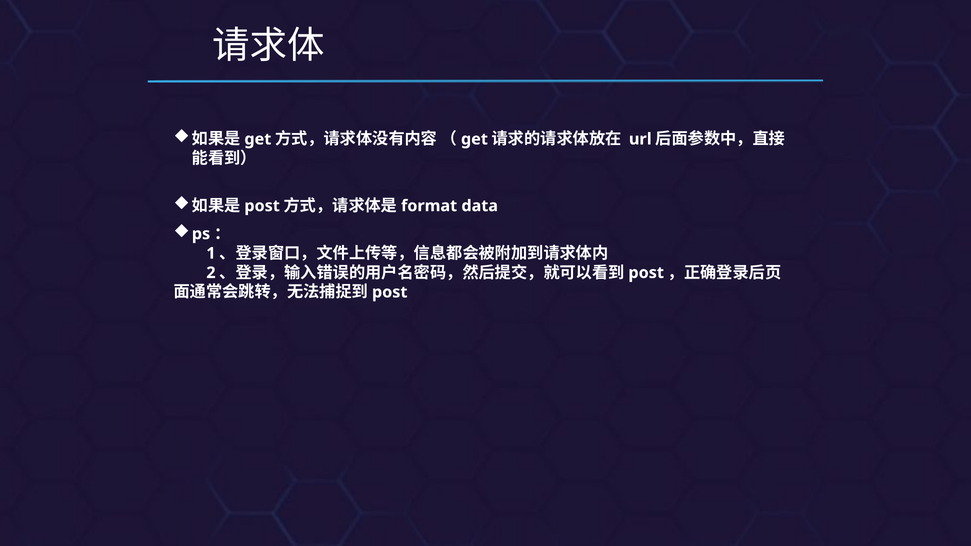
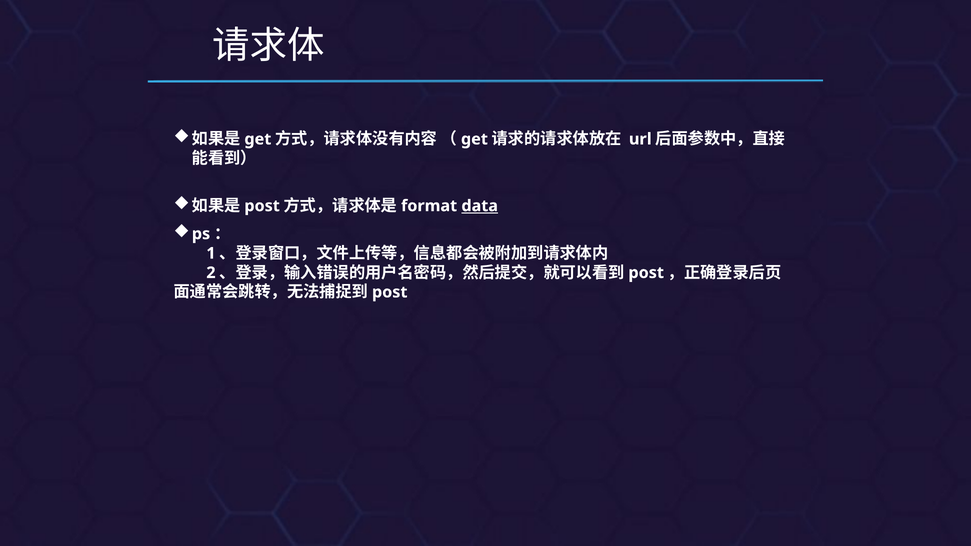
data underline: none -> present
